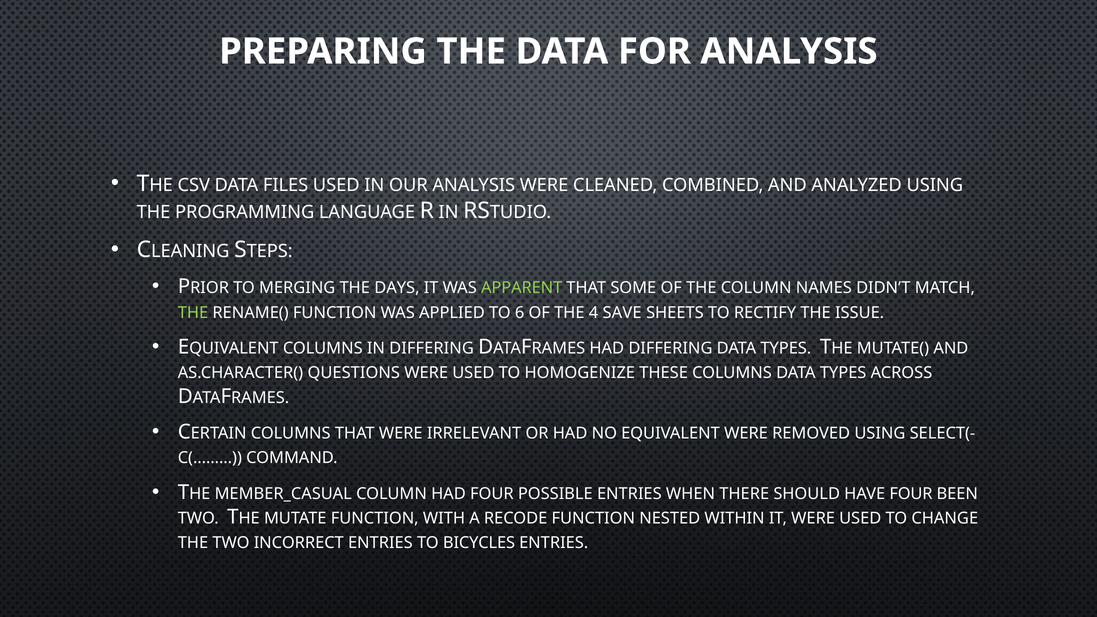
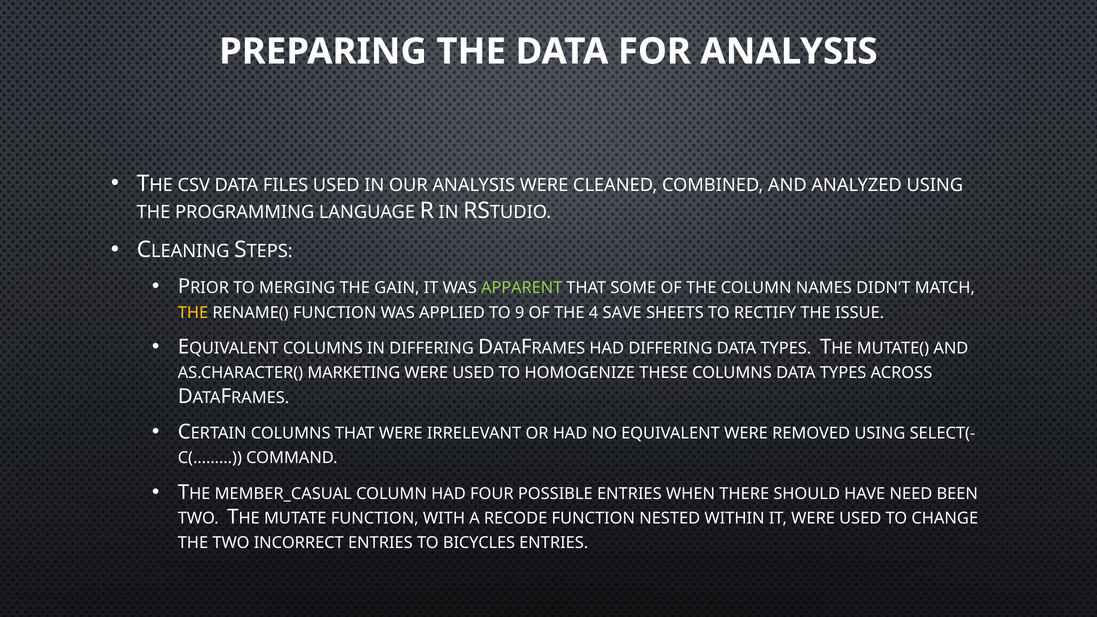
DAYS: DAYS -> GAIN
THE at (193, 313) colour: light green -> yellow
6: 6 -> 9
QUESTIONS: QUESTIONS -> MARKETING
HAVE FOUR: FOUR -> NEED
